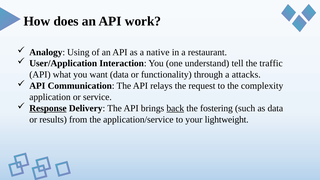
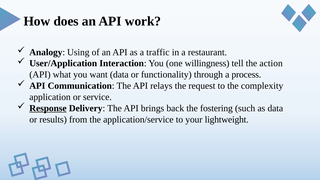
native: native -> traffic
understand: understand -> willingness
traffic: traffic -> action
attacks: attacks -> process
back underline: present -> none
